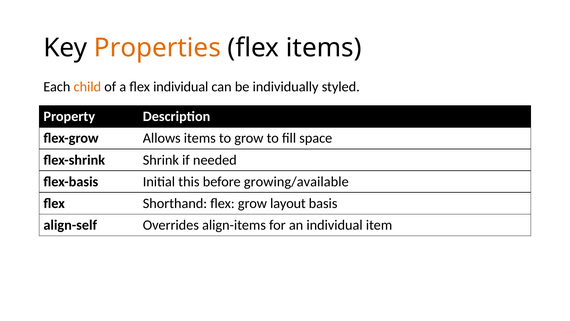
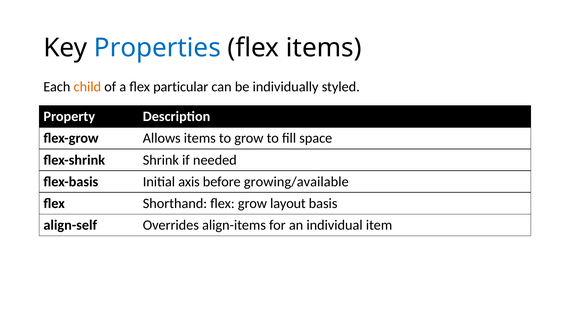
Properties colour: orange -> blue
flex individual: individual -> particular
this: this -> axis
